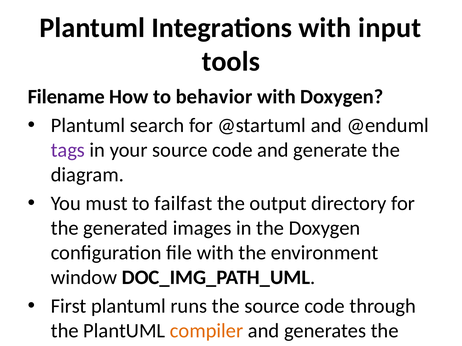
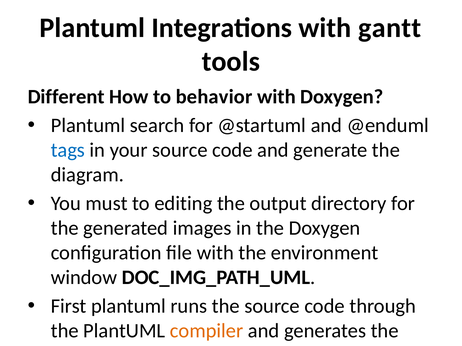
input: input -> gantt
Filename: Filename -> Different
tags colour: purple -> blue
failfast: failfast -> editing
